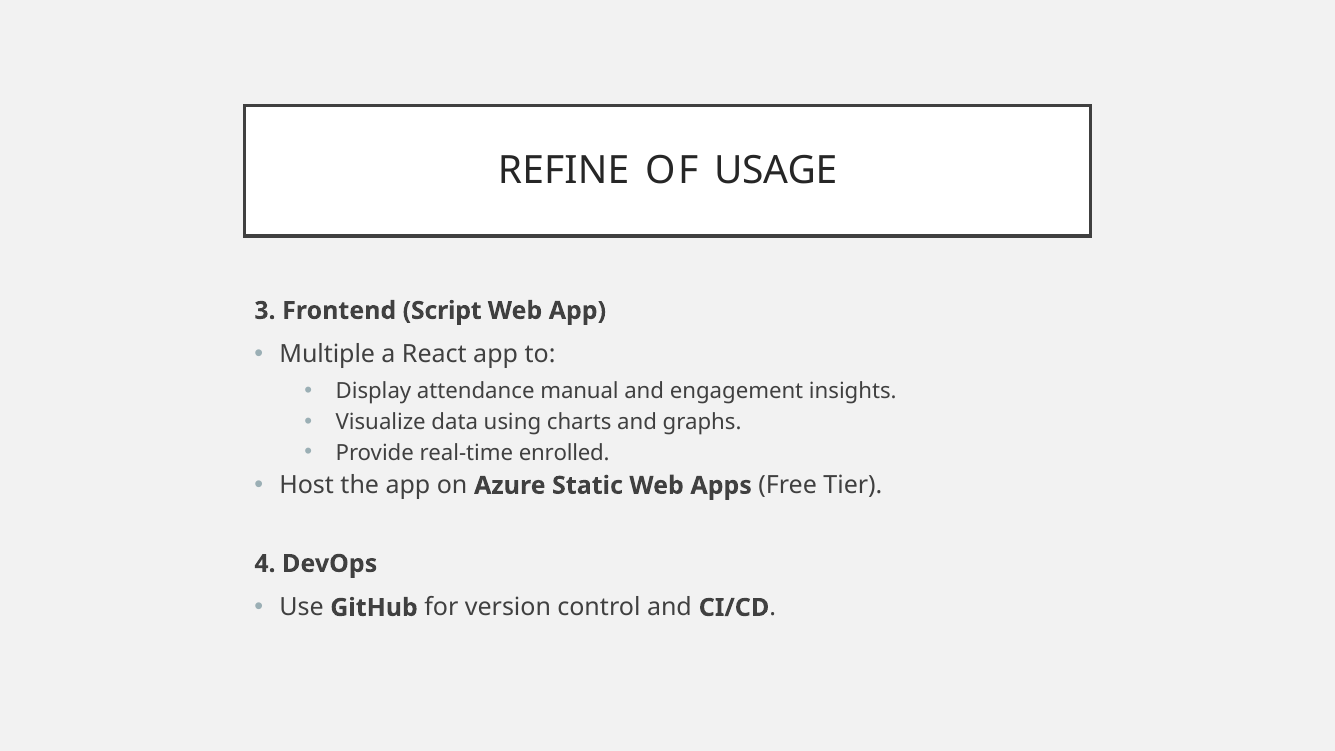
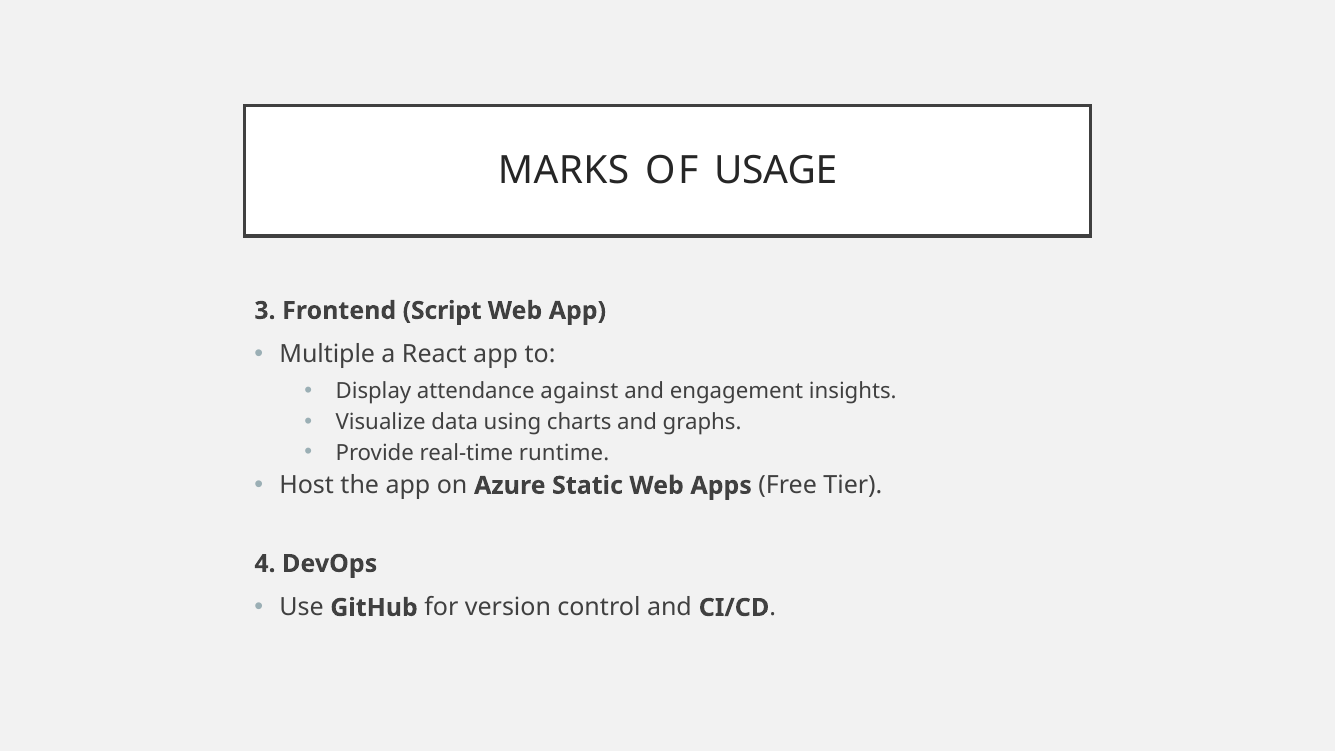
REFINE: REFINE -> MARKS
manual: manual -> against
enrolled: enrolled -> runtime
